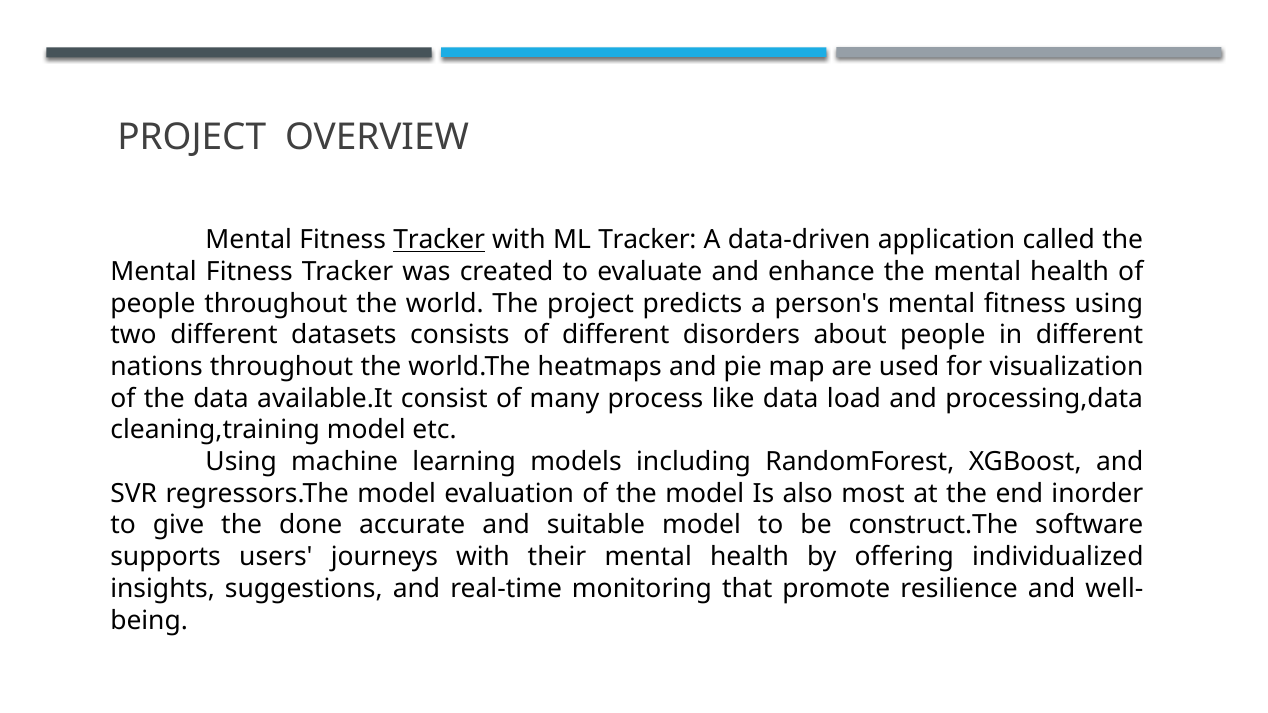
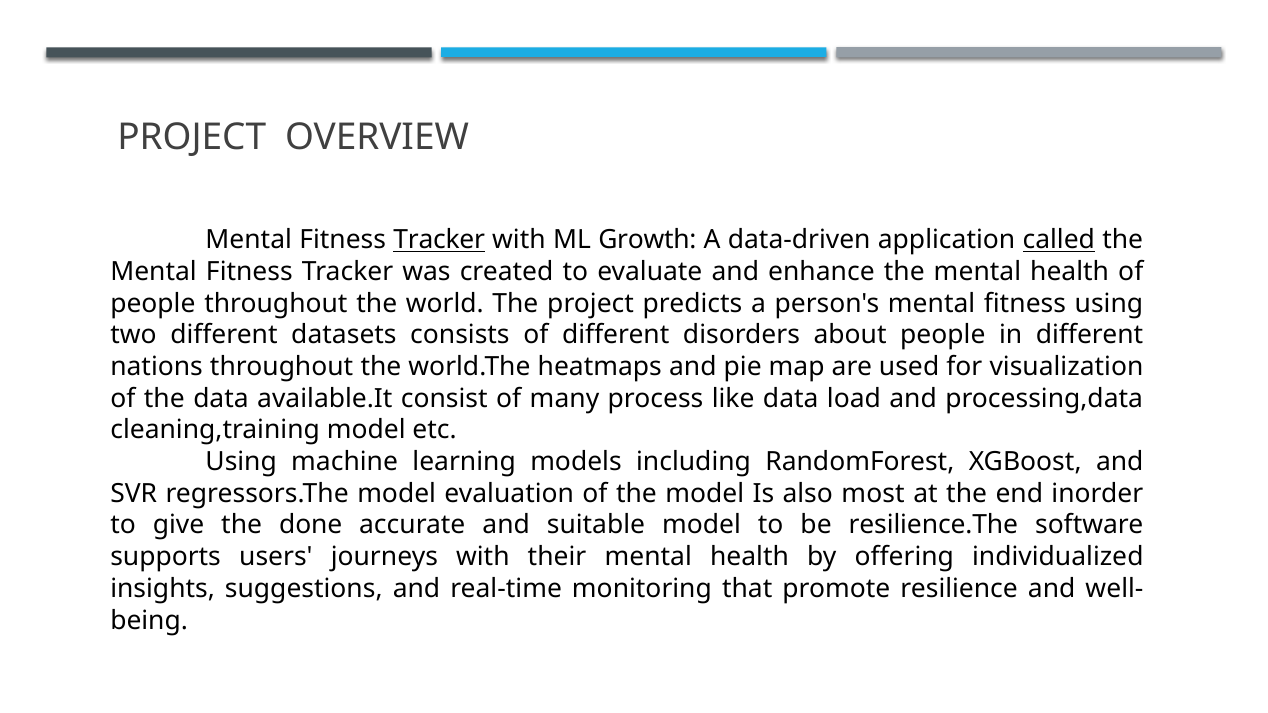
ML Tracker: Tracker -> Growth
called underline: none -> present
construct.The: construct.The -> resilience.The
